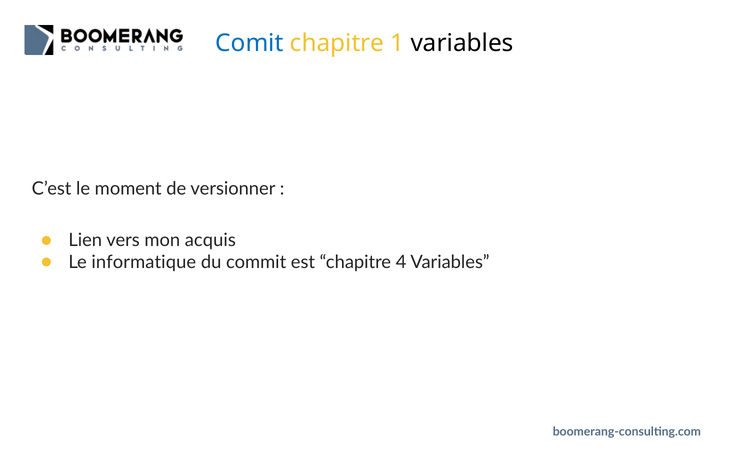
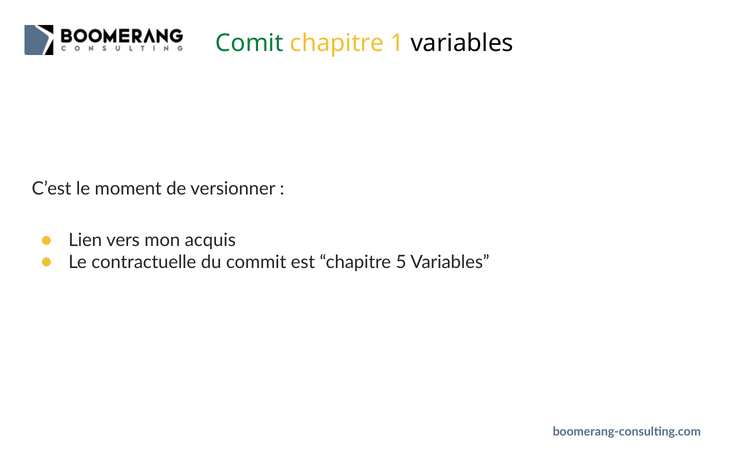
Comit colour: blue -> green
informatique: informatique -> contractuelle
4: 4 -> 5
